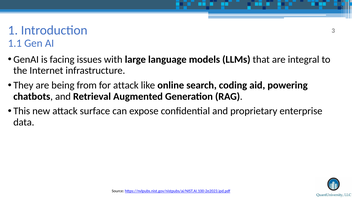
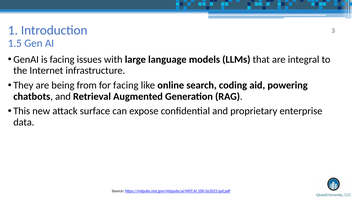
1.1: 1.1 -> 1.5
for attack: attack -> facing
